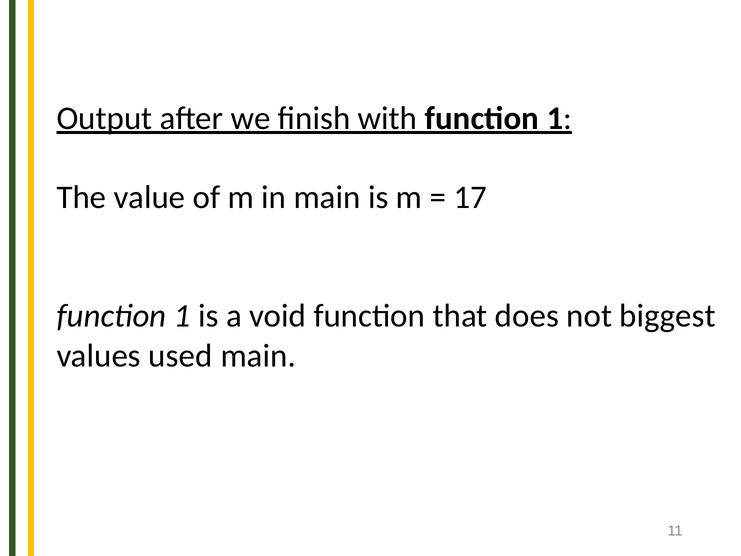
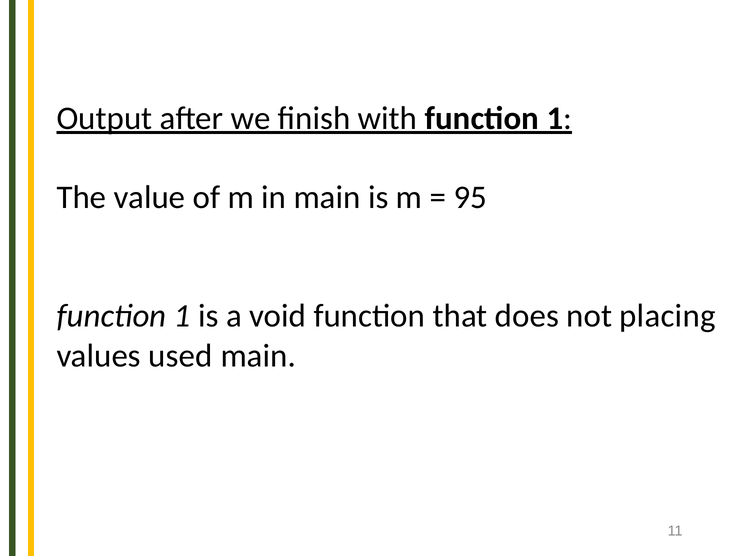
17: 17 -> 95
biggest: biggest -> placing
